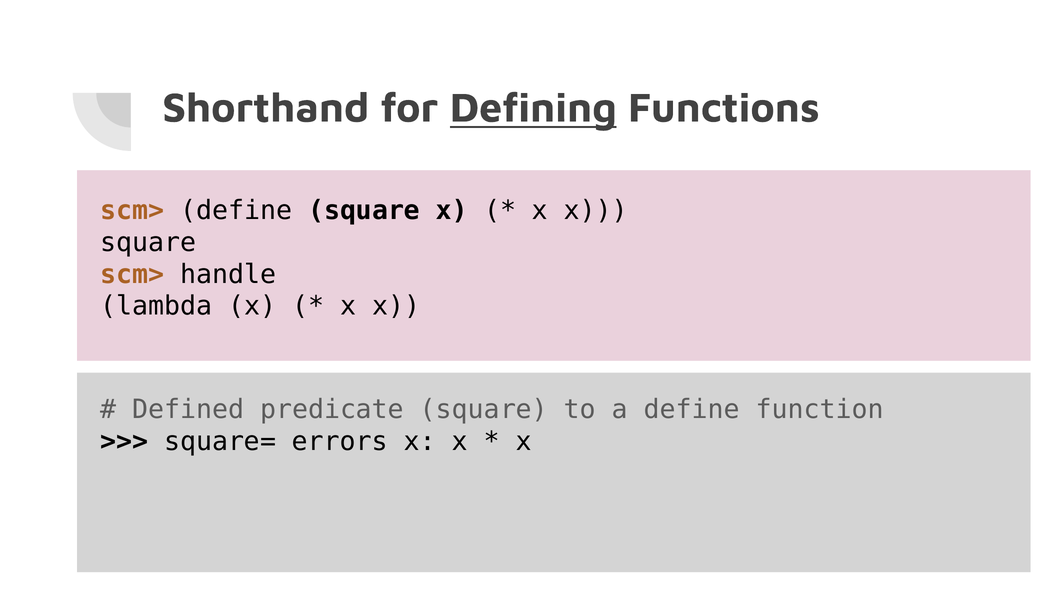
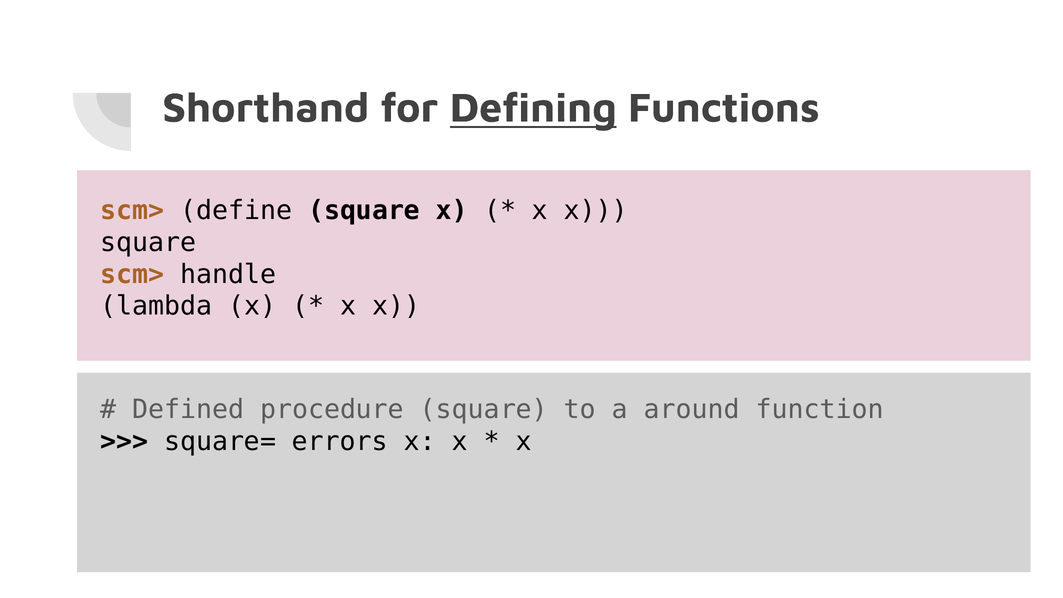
predicate: predicate -> procedure
a define: define -> around
